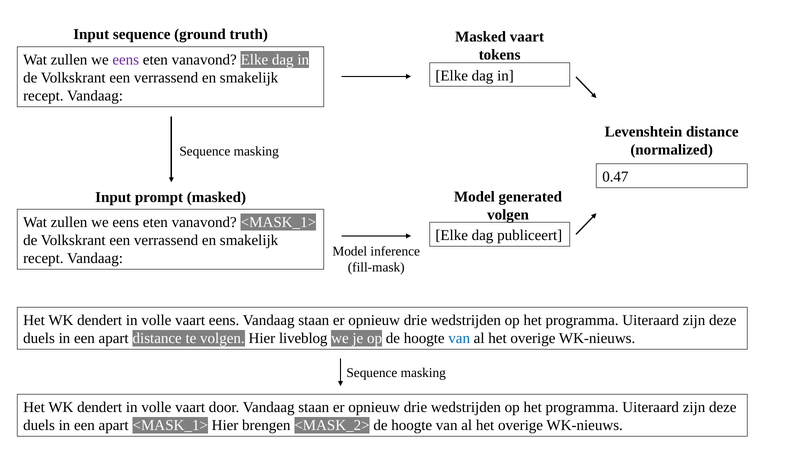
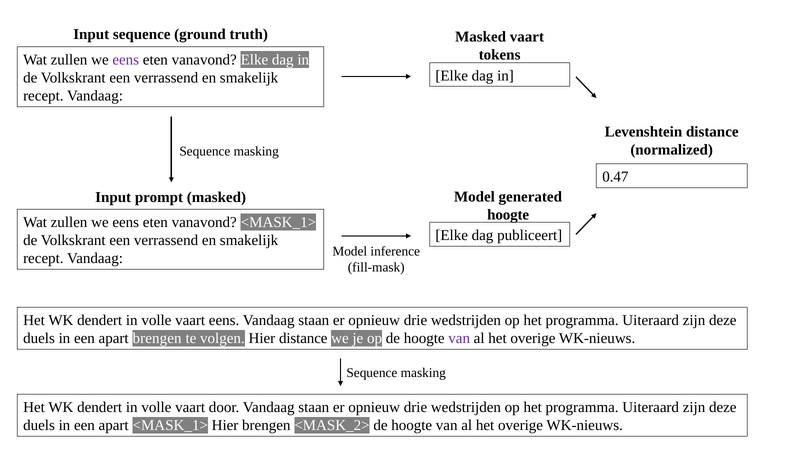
volgen at (508, 215): volgen -> hoogte
apart distance: distance -> brengen
Hier liveblog: liveblog -> distance
van at (459, 338) colour: blue -> purple
